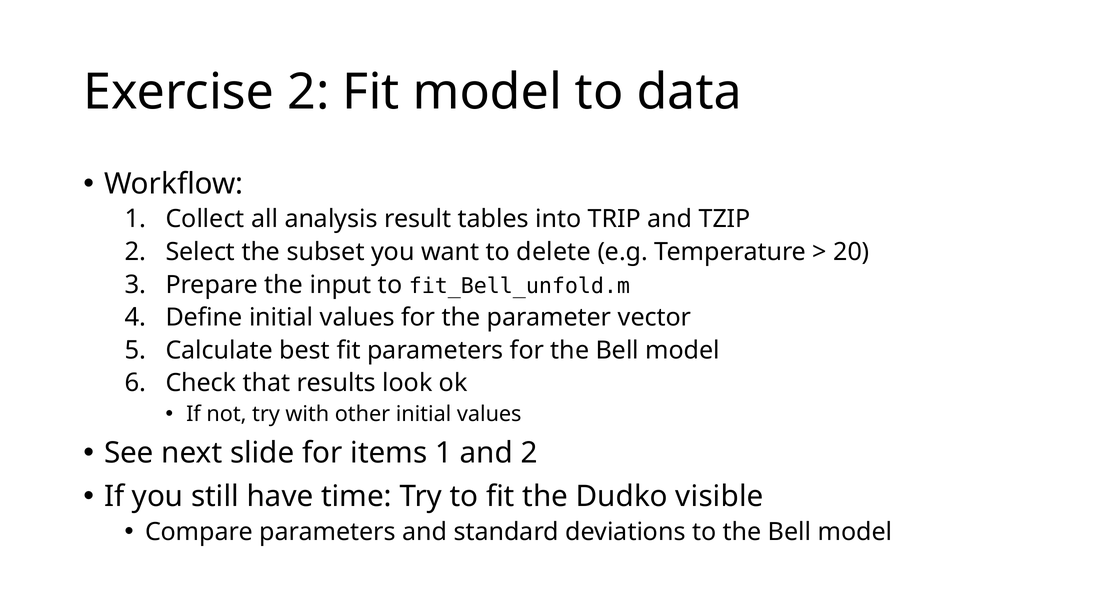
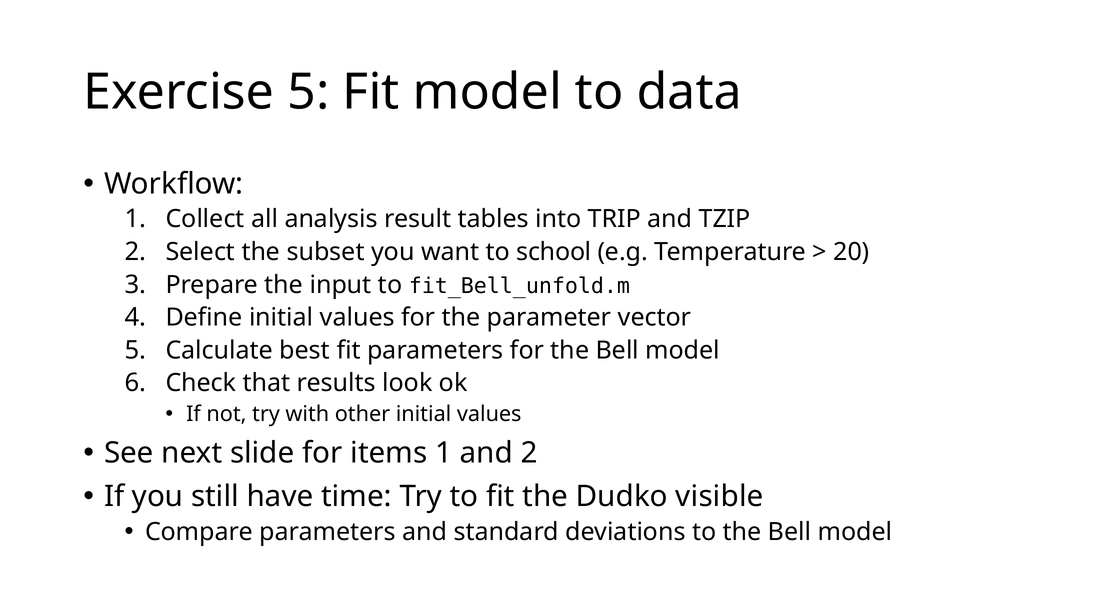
Exercise 2: 2 -> 5
delete: delete -> school
